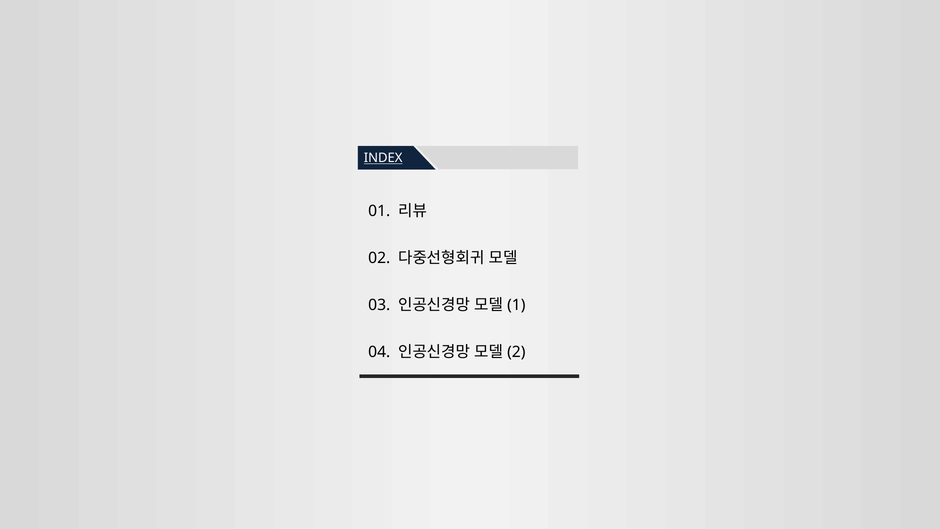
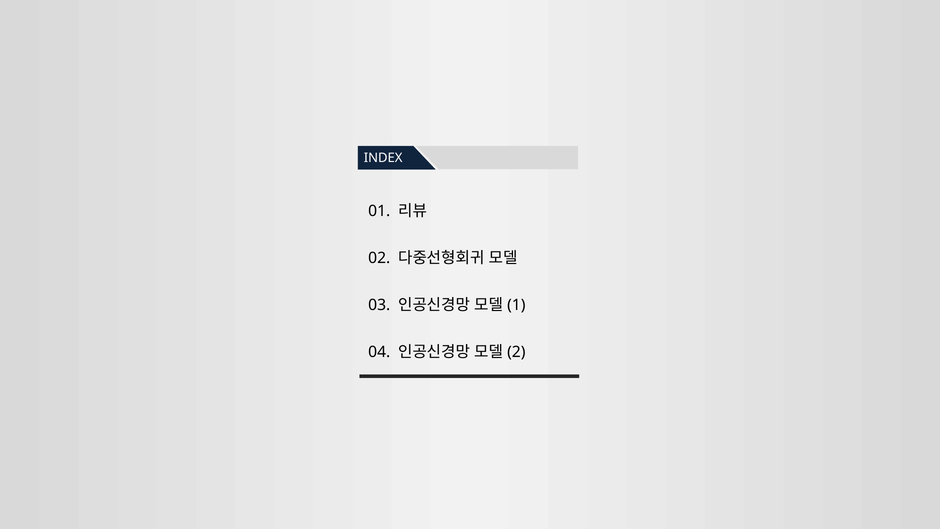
INDEX underline: present -> none
